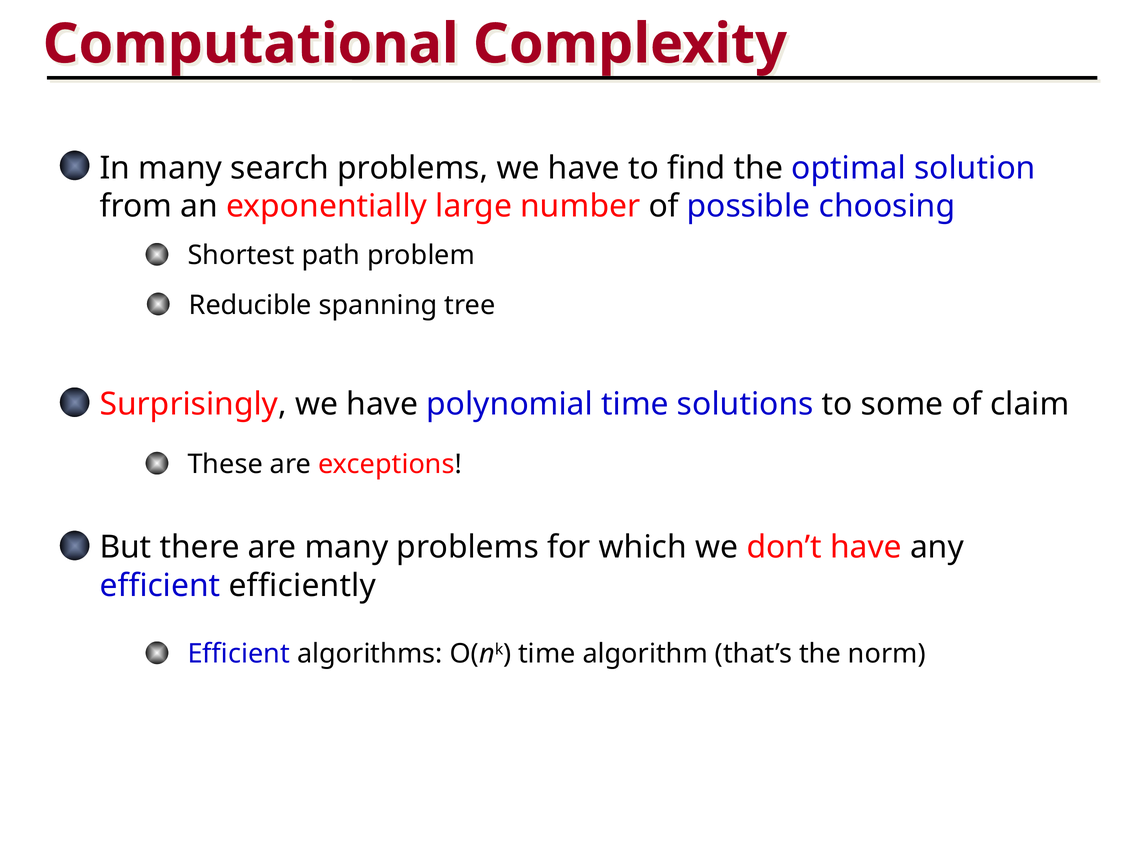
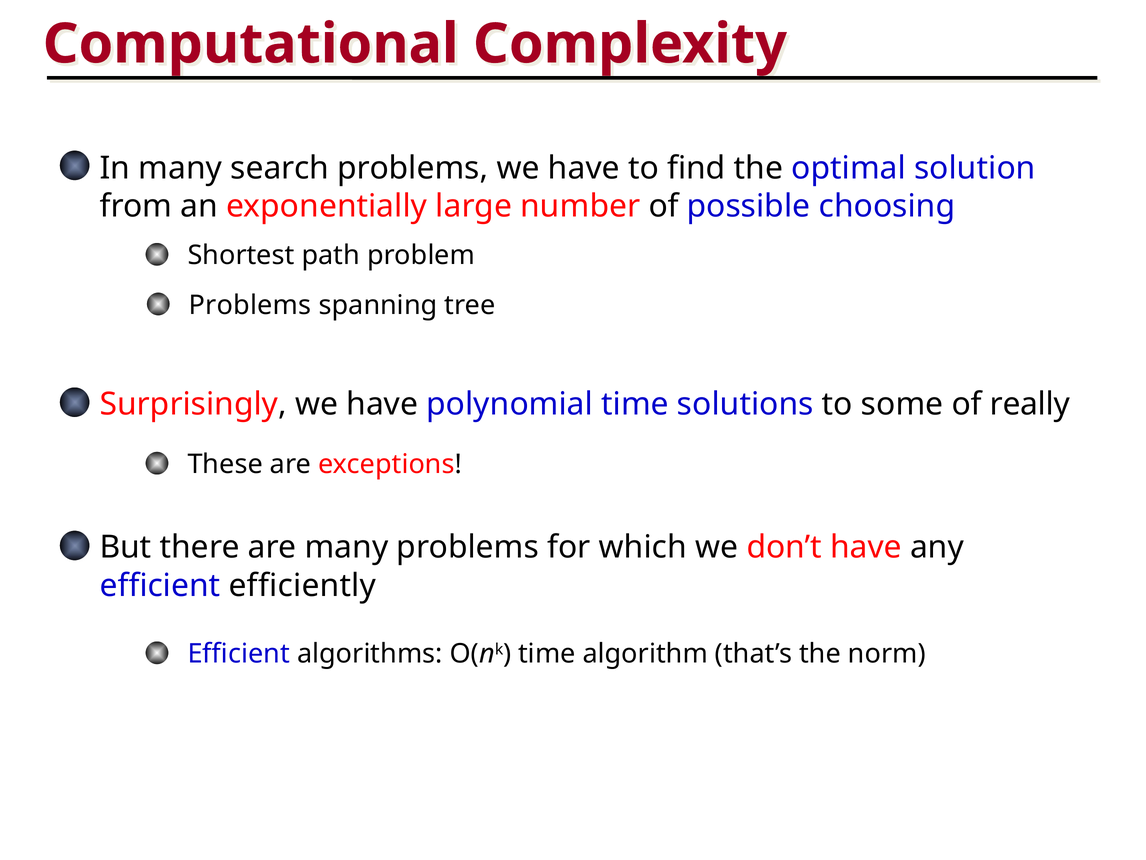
Reducible at (250, 305): Reducible -> Problems
claim: claim -> really
